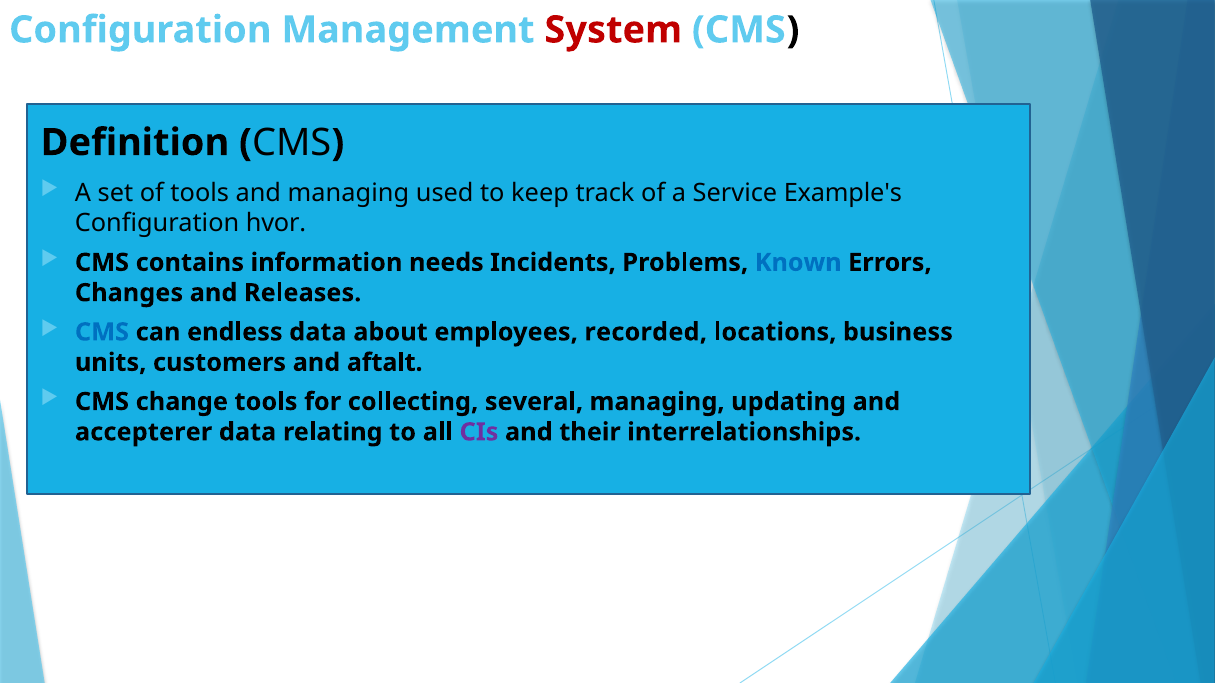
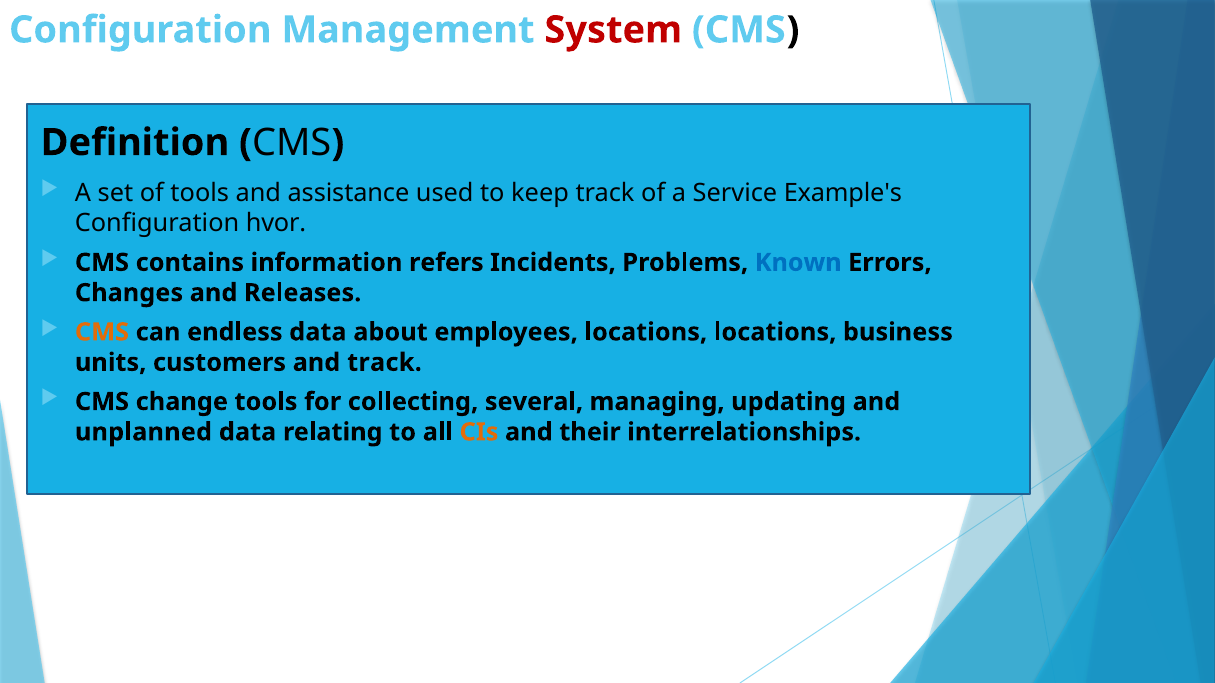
and managing: managing -> assistance
needs: needs -> refers
CMS at (102, 332) colour: blue -> orange
employees recorded: recorded -> locations
and aftalt: aftalt -> track
accepterer: accepterer -> unplanned
CIs colour: purple -> orange
